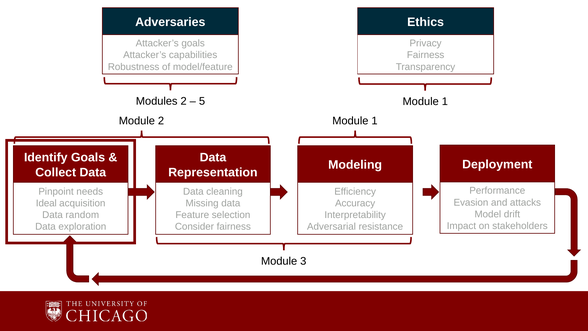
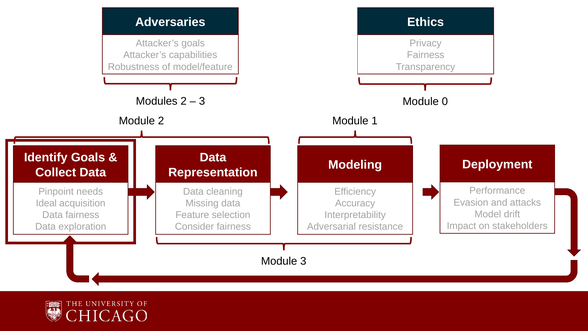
5 at (202, 101): 5 -> 3
1 at (445, 102): 1 -> 0
Data random: random -> fairness
